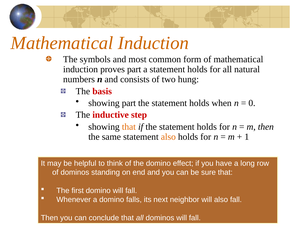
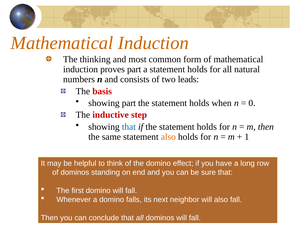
symbols: symbols -> thinking
hung: hung -> leads
that at (129, 127) colour: orange -> blue
